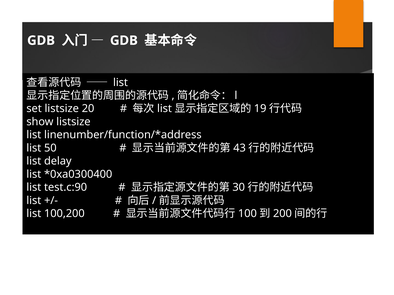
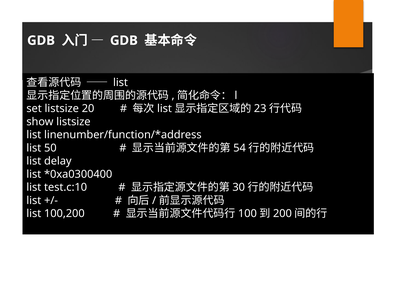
19: 19 -> 23
43: 43 -> 54
test.c:90: test.c:90 -> test.c:10
